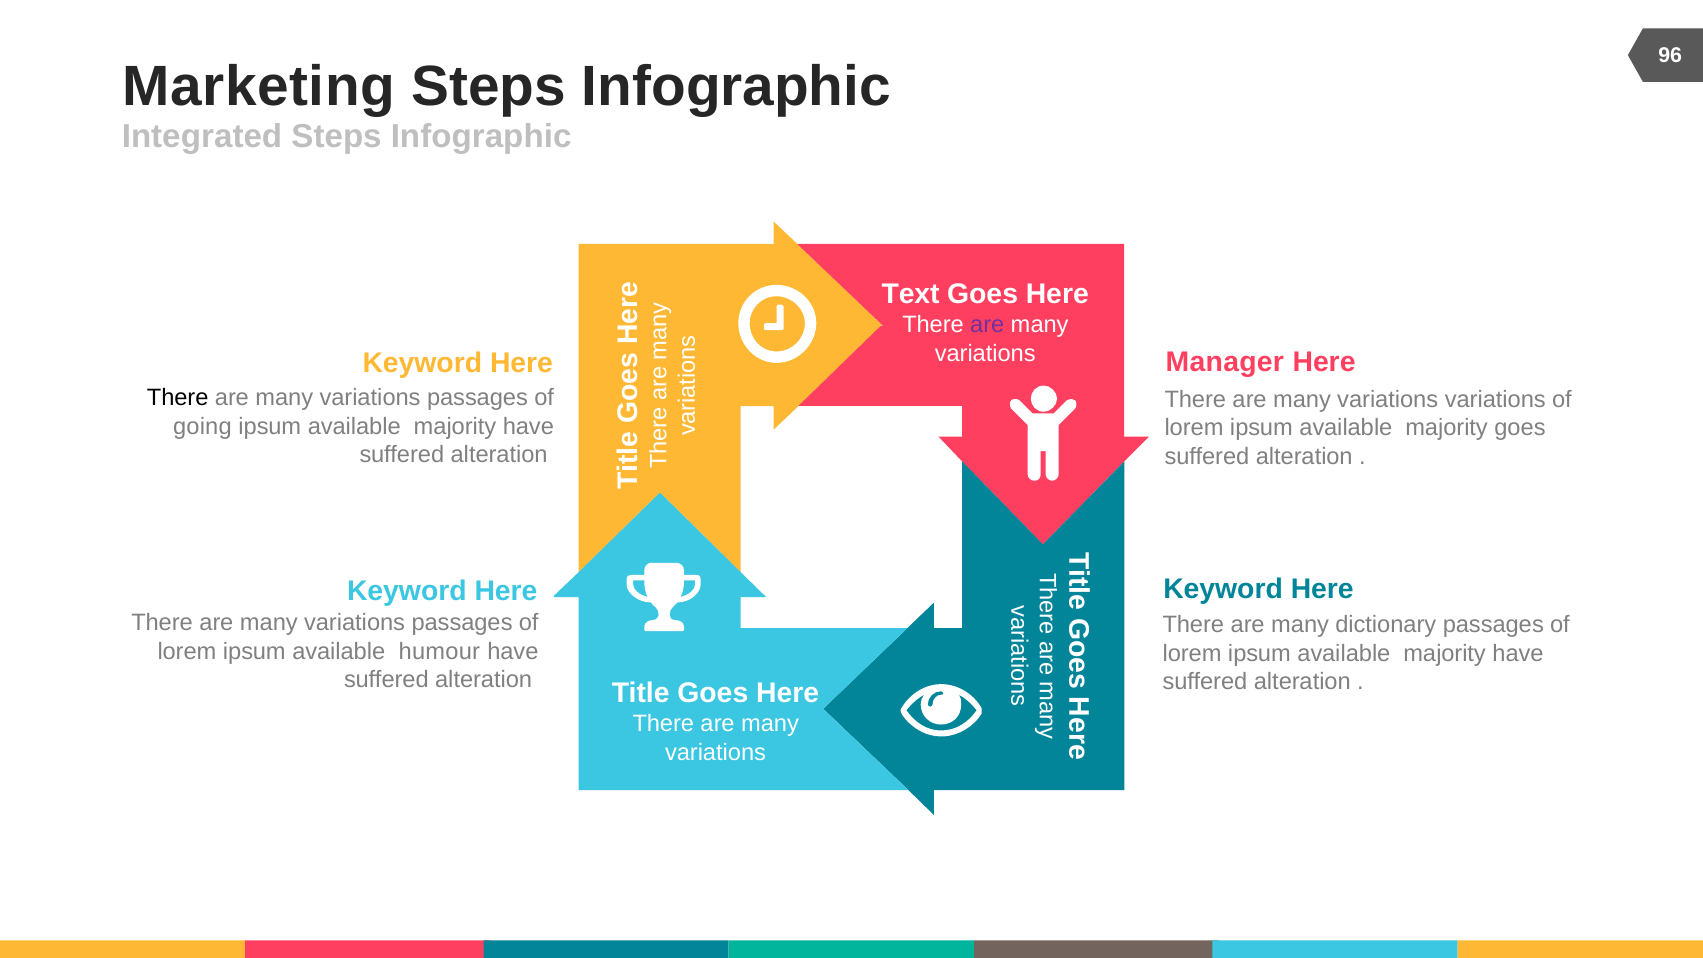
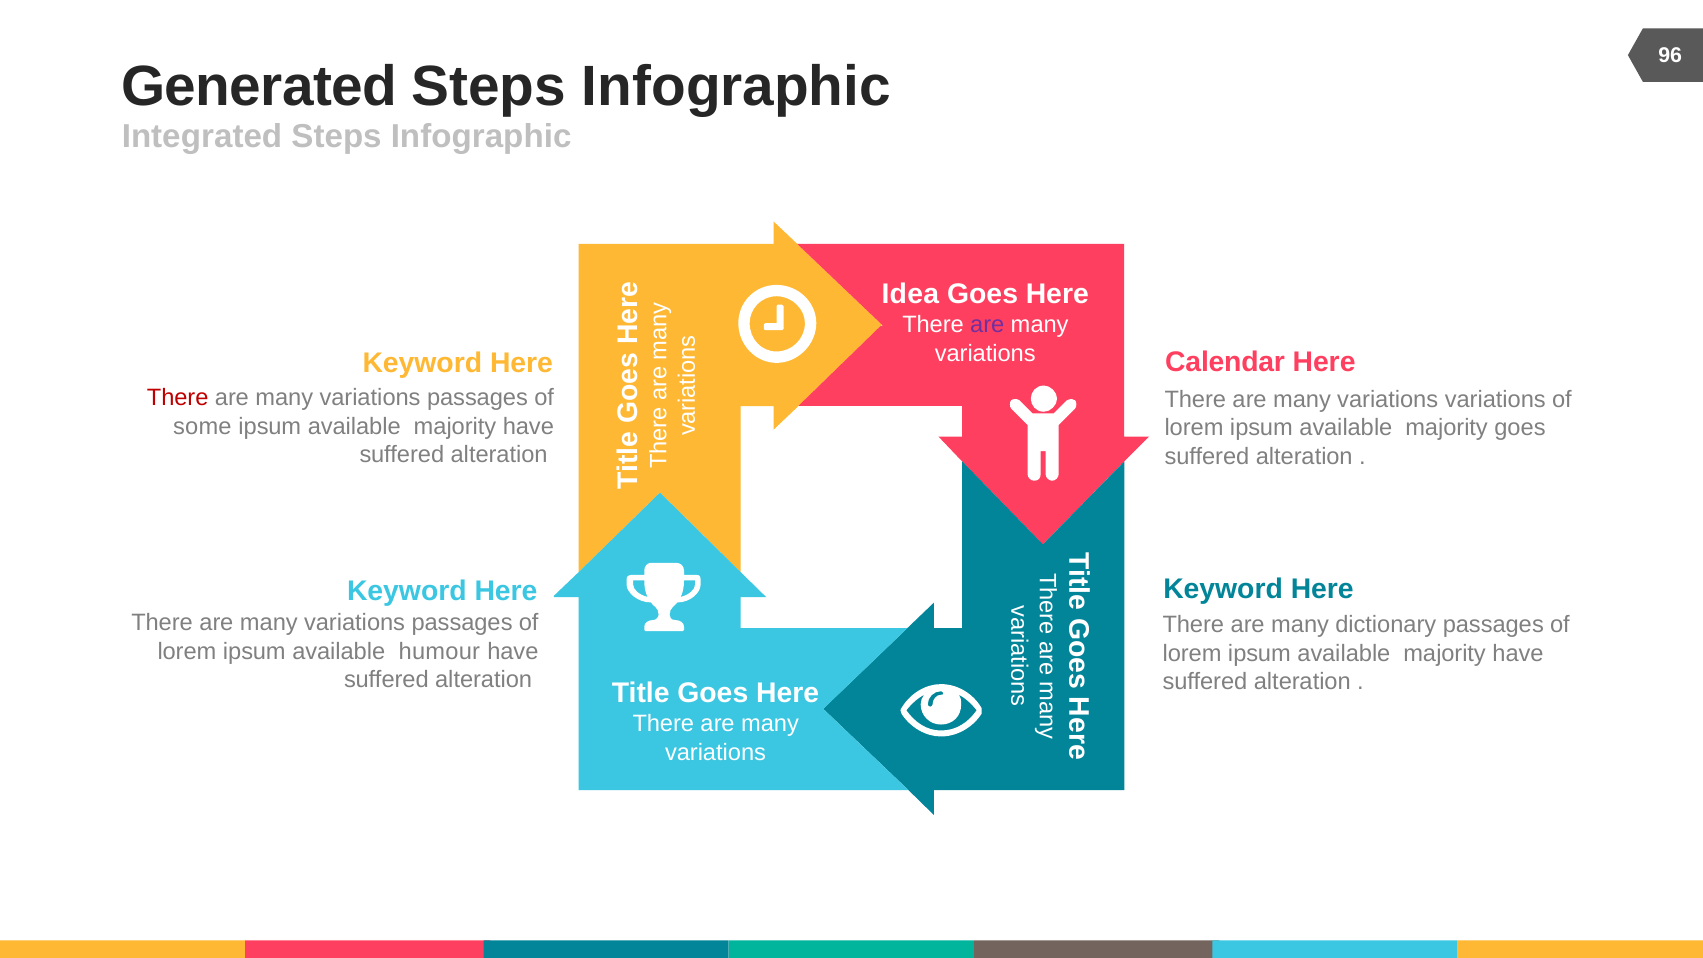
Marketing: Marketing -> Generated
Text: Text -> Idea
Manager: Manager -> Calendar
There at (178, 398) colour: black -> red
going: going -> some
